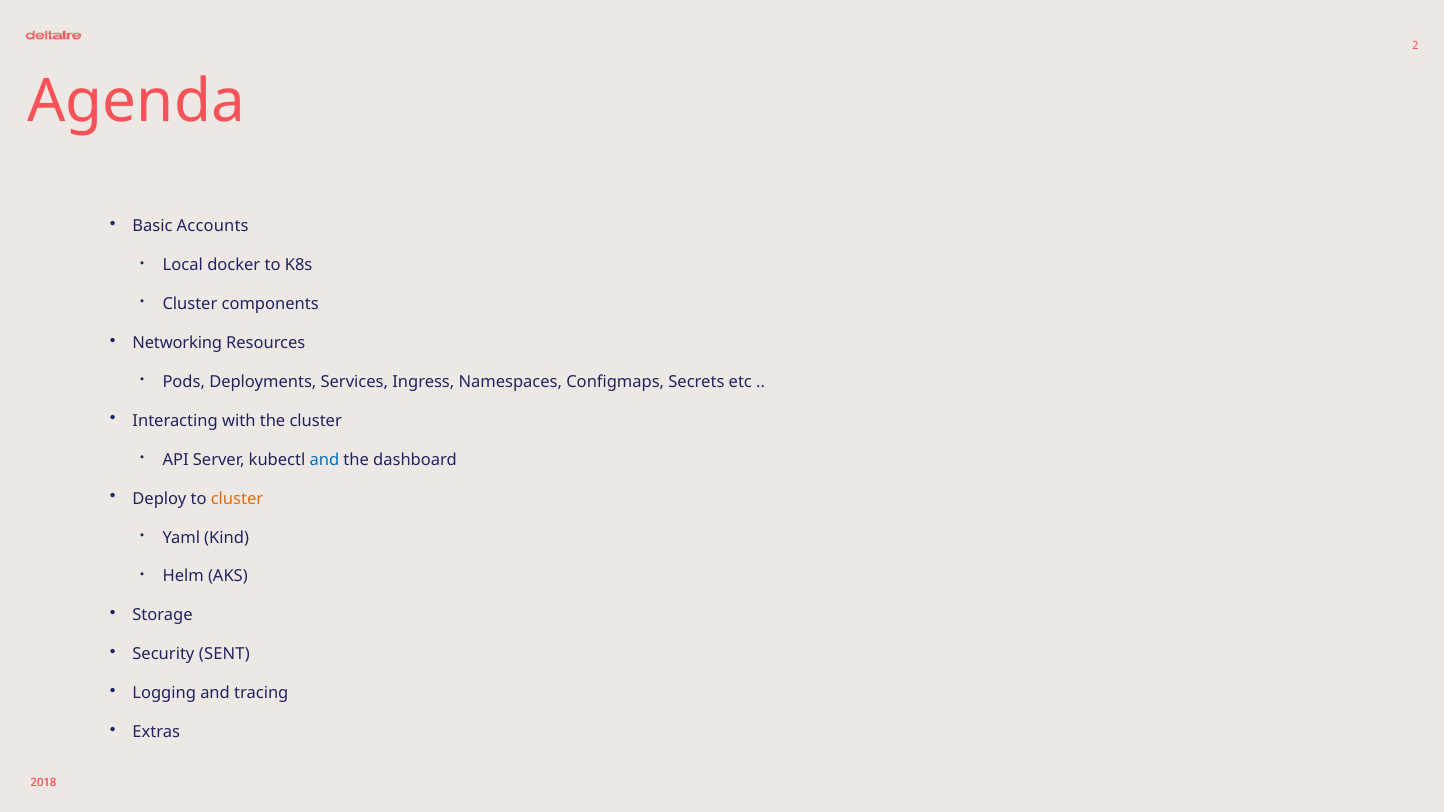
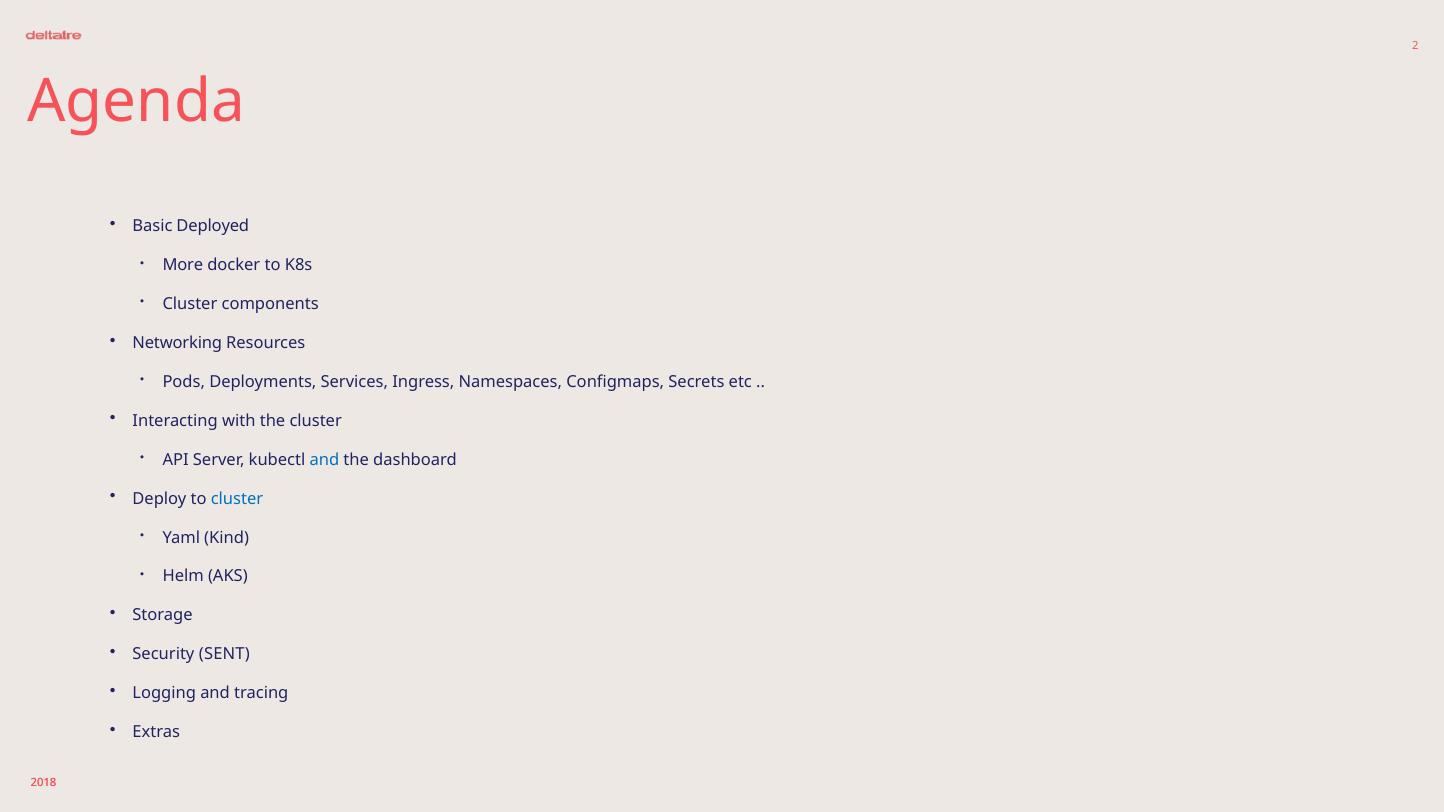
Accounts: Accounts -> Deployed
Local: Local -> More
cluster at (237, 499) colour: orange -> blue
